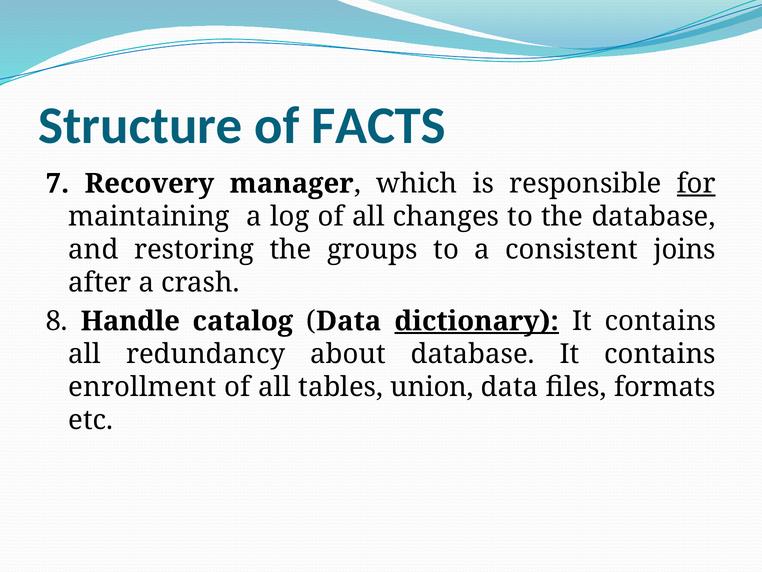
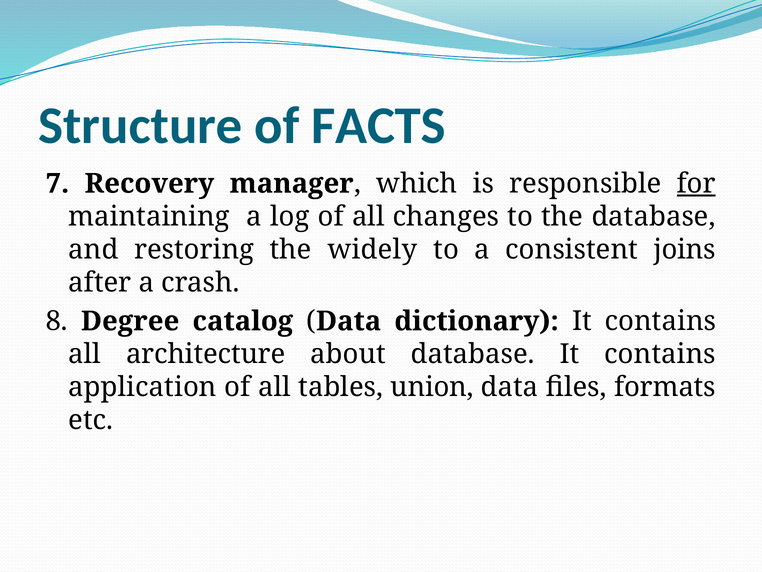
groups: groups -> widely
Handle: Handle -> Degree
dictionary underline: present -> none
redundancy: redundancy -> architecture
enrollment: enrollment -> application
